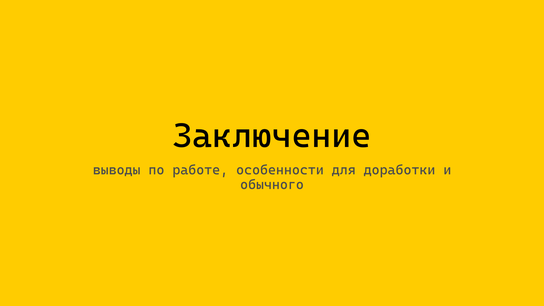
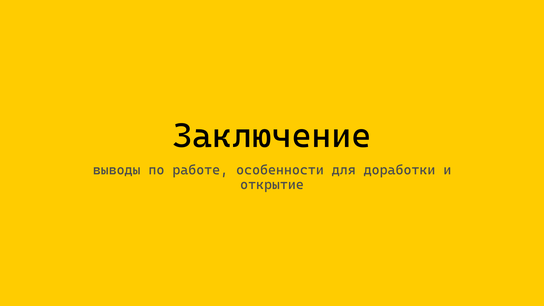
обычного: обычного -> открытие
